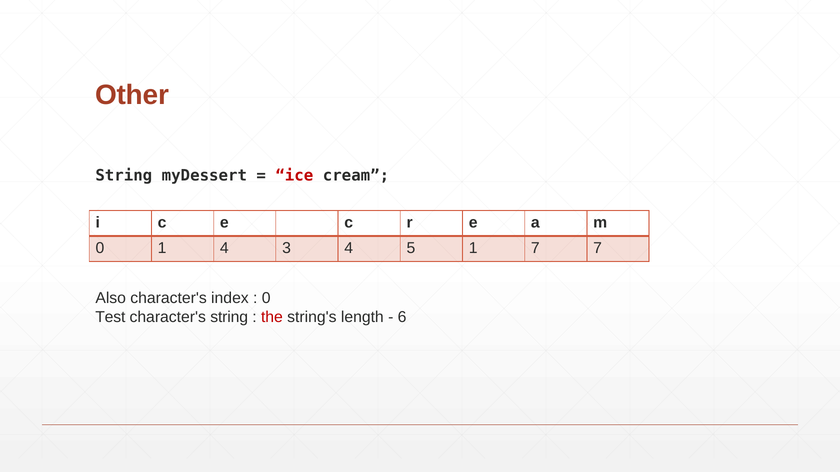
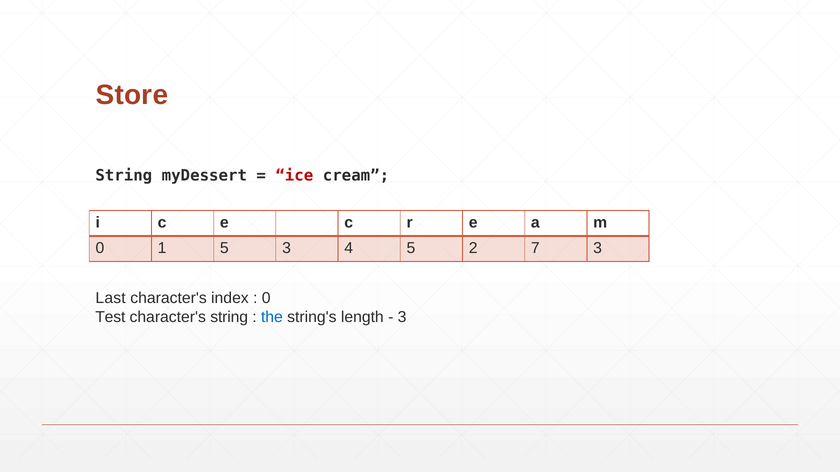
Other: Other -> Store
1 4: 4 -> 5
5 1: 1 -> 2
7 7: 7 -> 3
Also: Also -> Last
the colour: red -> blue
6 at (402, 317): 6 -> 3
